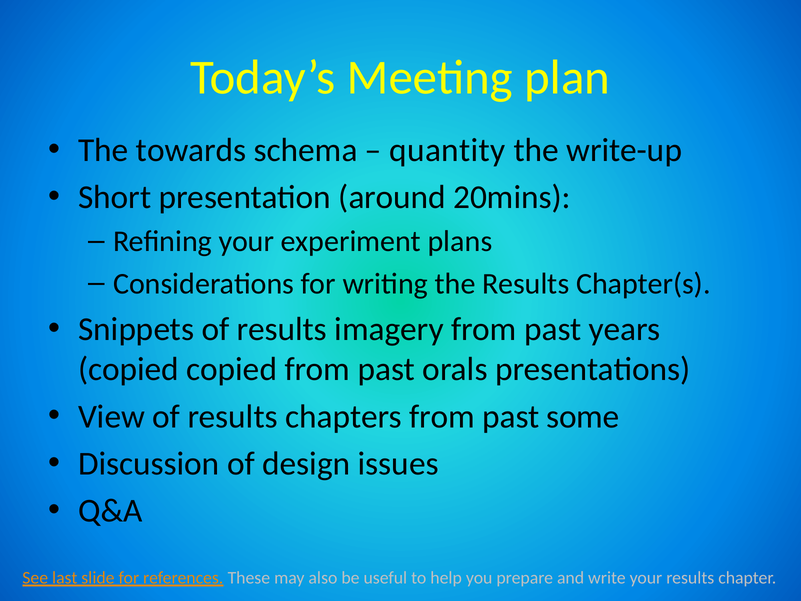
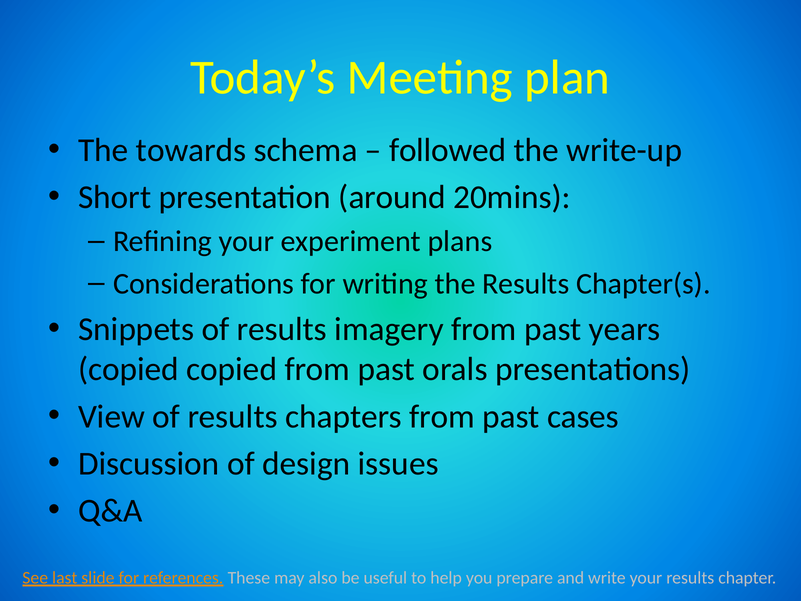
quantity: quantity -> followed
some: some -> cases
